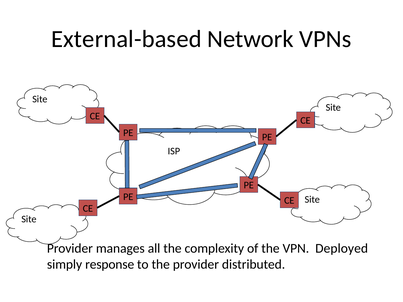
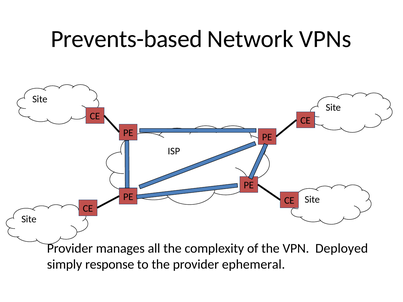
External-based: External-based -> Prevents-based
distributed: distributed -> ephemeral
